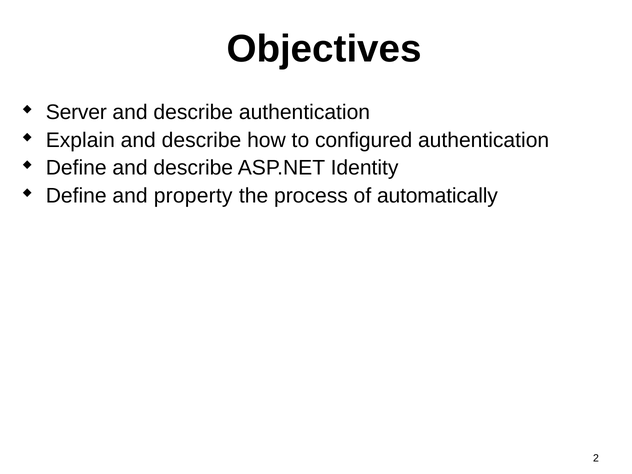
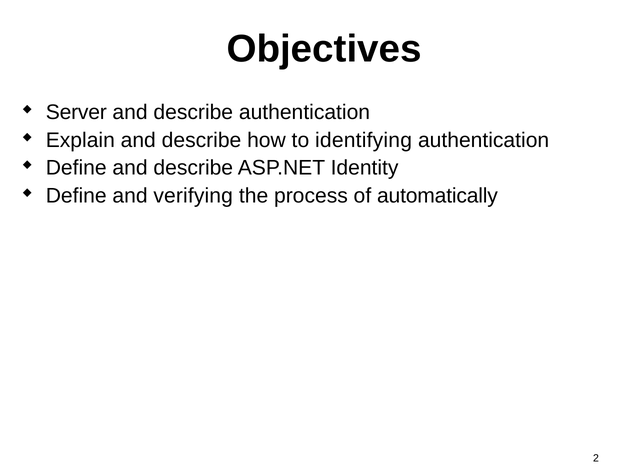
configured: configured -> identifying
property: property -> verifying
